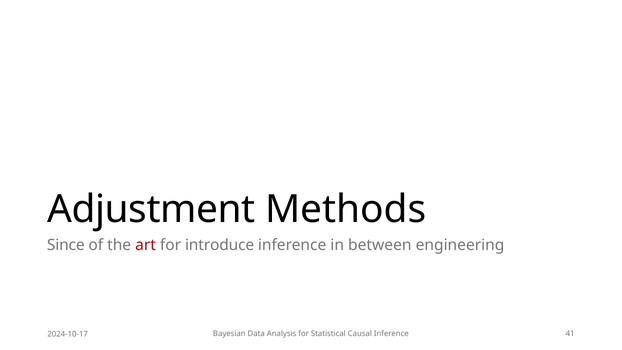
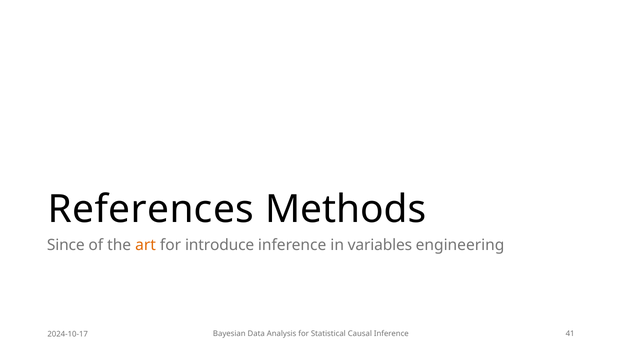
Adjustment: Adjustment -> References
art colour: red -> orange
between: between -> variables
